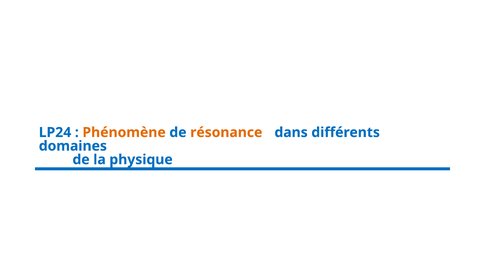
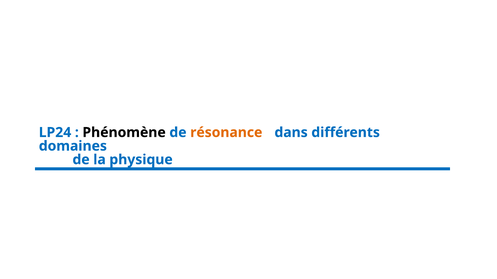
Phénomène colour: orange -> black
